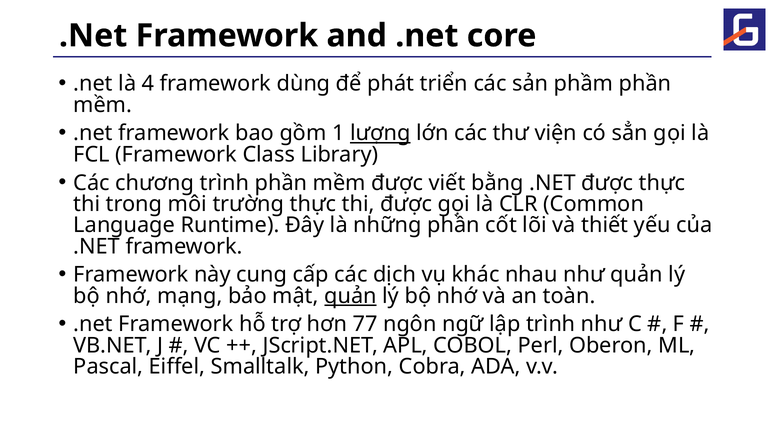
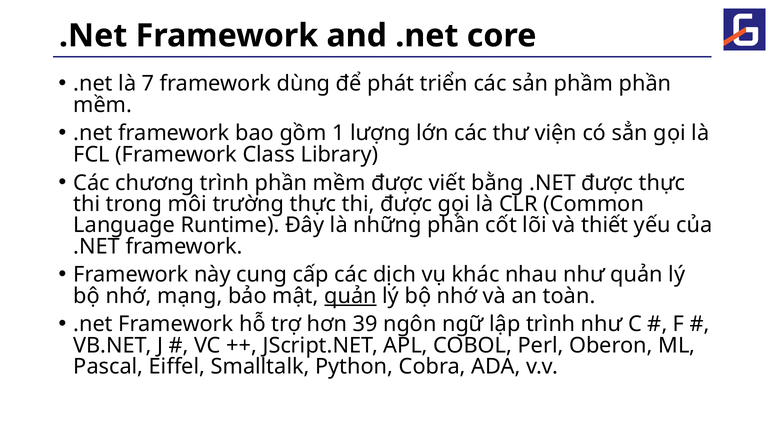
4: 4 -> 7
lượng underline: present -> none
77: 77 -> 39
